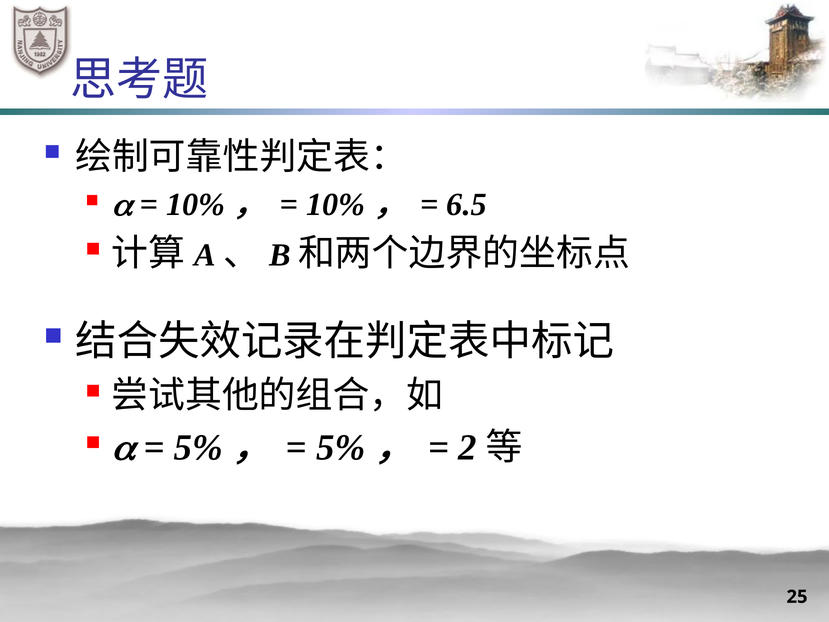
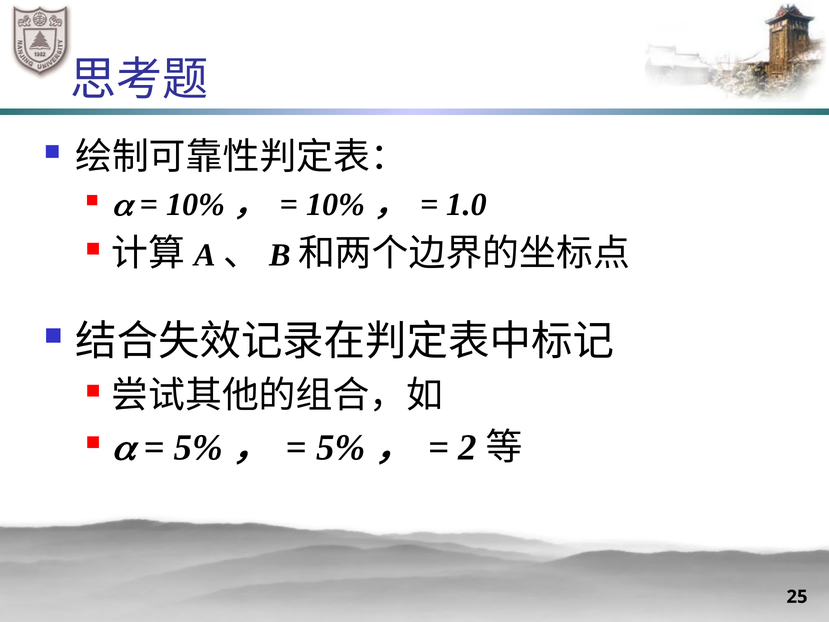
6.5: 6.5 -> 1.0
